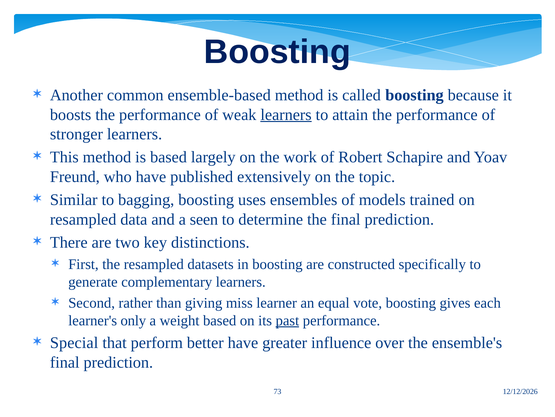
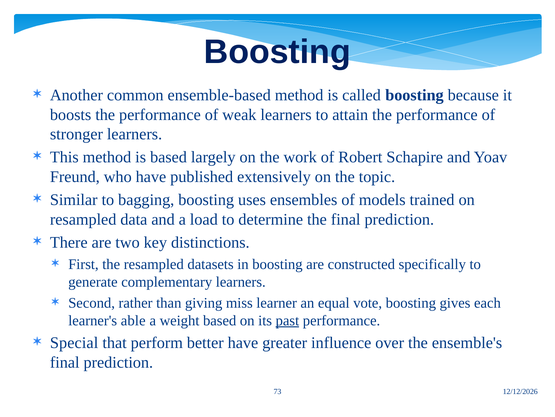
learners at (286, 114) underline: present -> none
seen: seen -> load
only: only -> able
